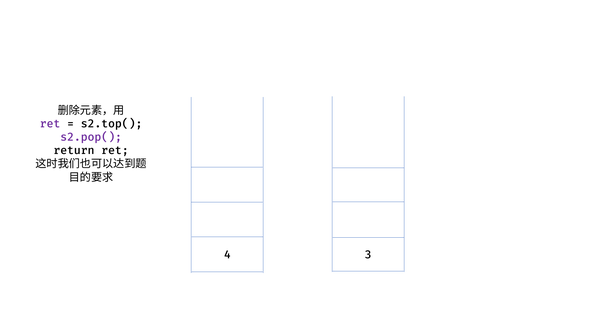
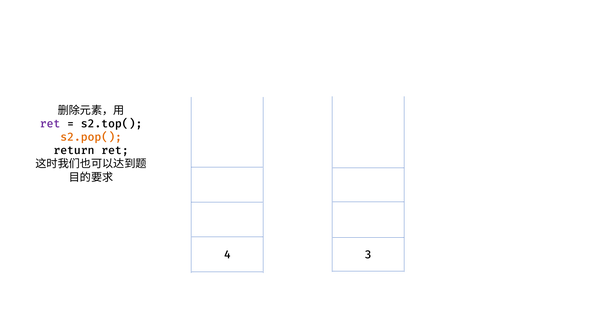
s2.pop( colour: purple -> orange
